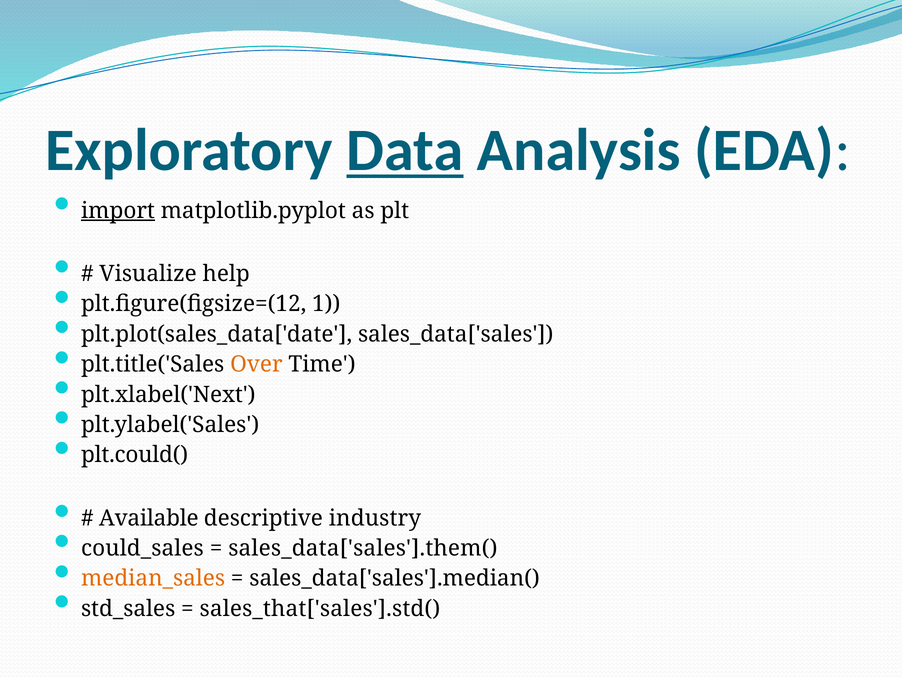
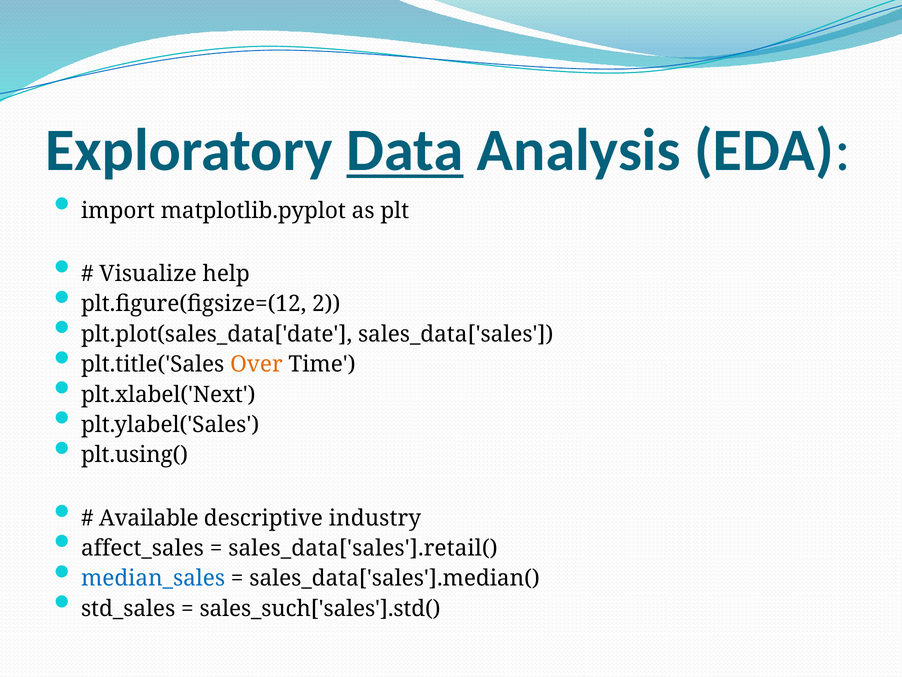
import underline: present -> none
1: 1 -> 2
plt.could(: plt.could( -> plt.using(
could_sales: could_sales -> affect_sales
sales_data['sales'].them(: sales_data['sales'].them( -> sales_data['sales'].retail(
median_sales colour: orange -> blue
sales_that['sales'].std(: sales_that['sales'].std( -> sales_such['sales'].std(
